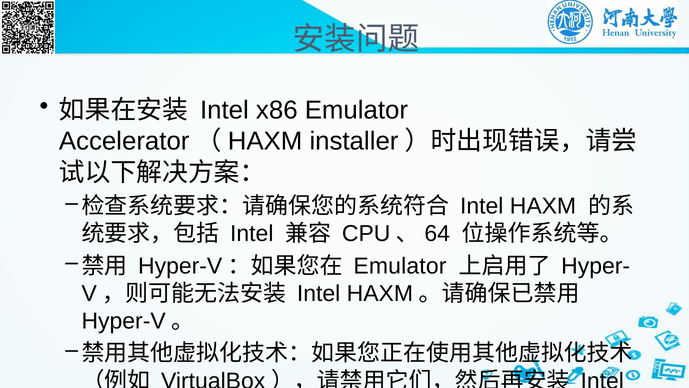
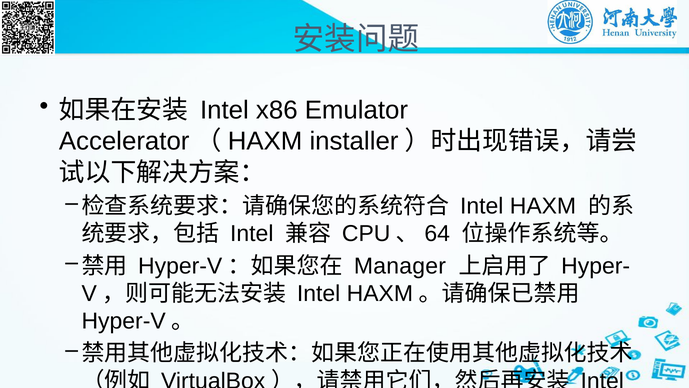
Emulator at (400, 266): Emulator -> Manager
